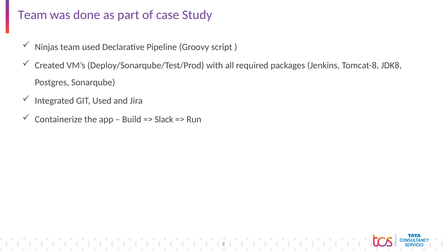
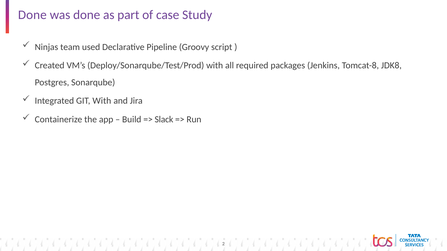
Team at (32, 15): Team -> Done
GIT Used: Used -> With
